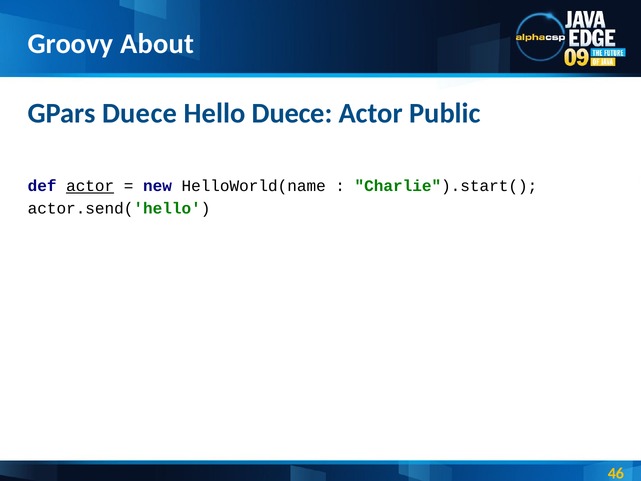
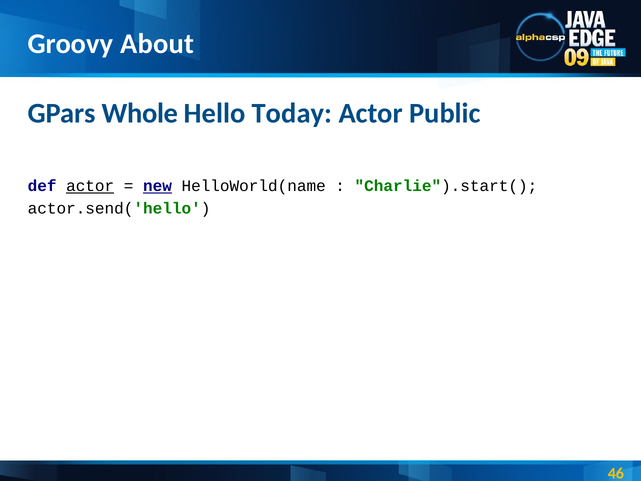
GPars Duece: Duece -> Whole
Hello Duece: Duece -> Today
new underline: none -> present
